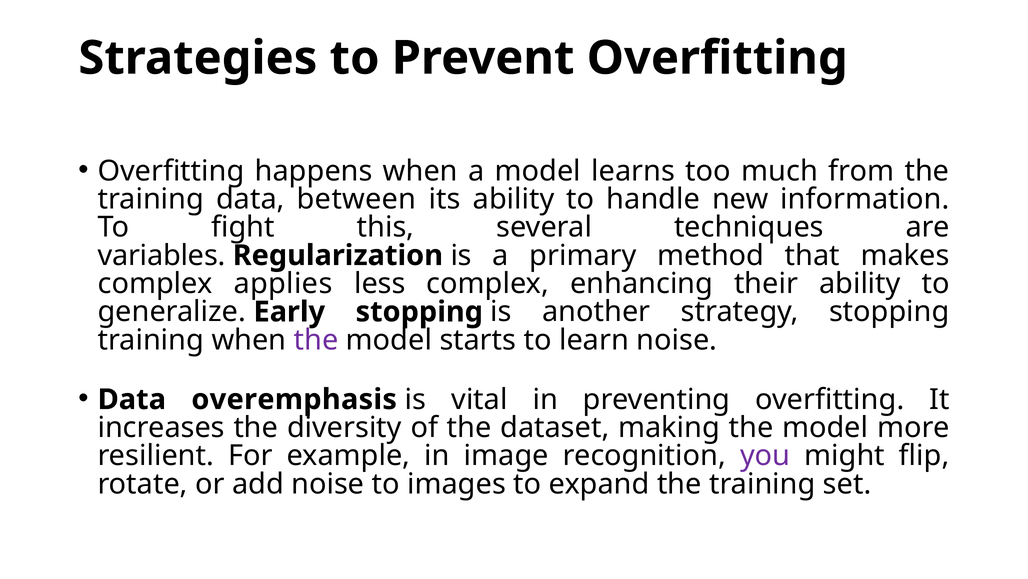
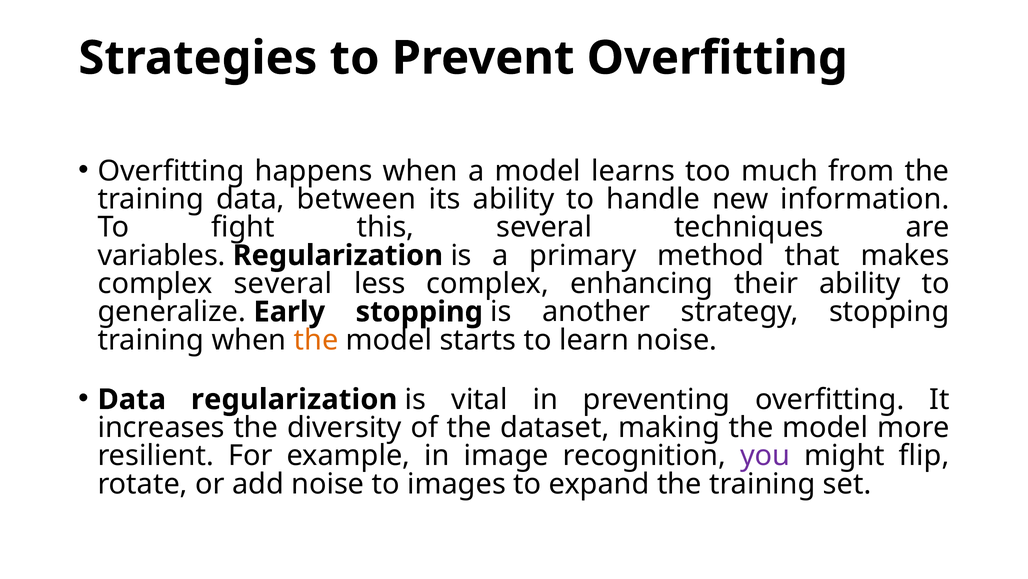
complex applies: applies -> several
the at (316, 340) colour: purple -> orange
Data overemphasis: overemphasis -> regularization
